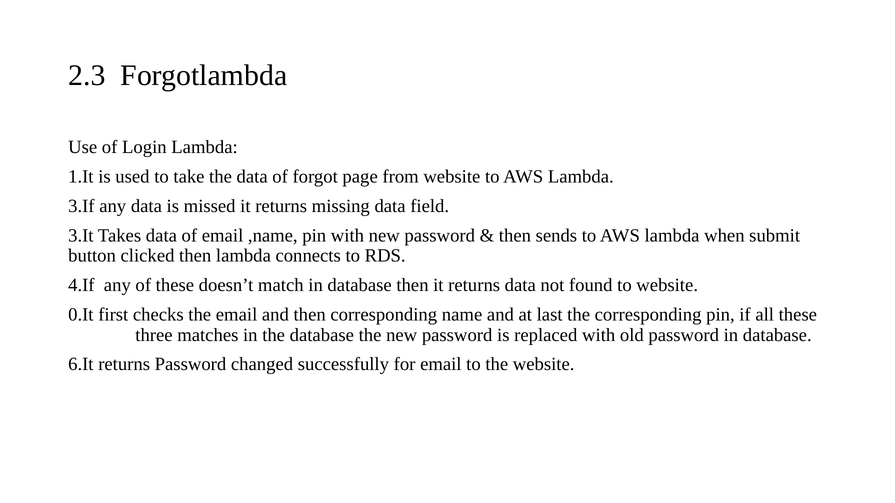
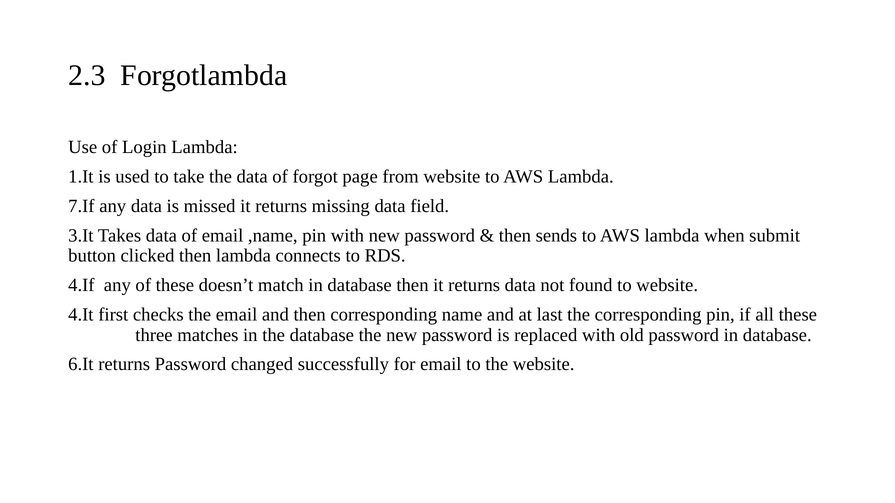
3.If: 3.If -> 7.If
0.It: 0.It -> 4.It
